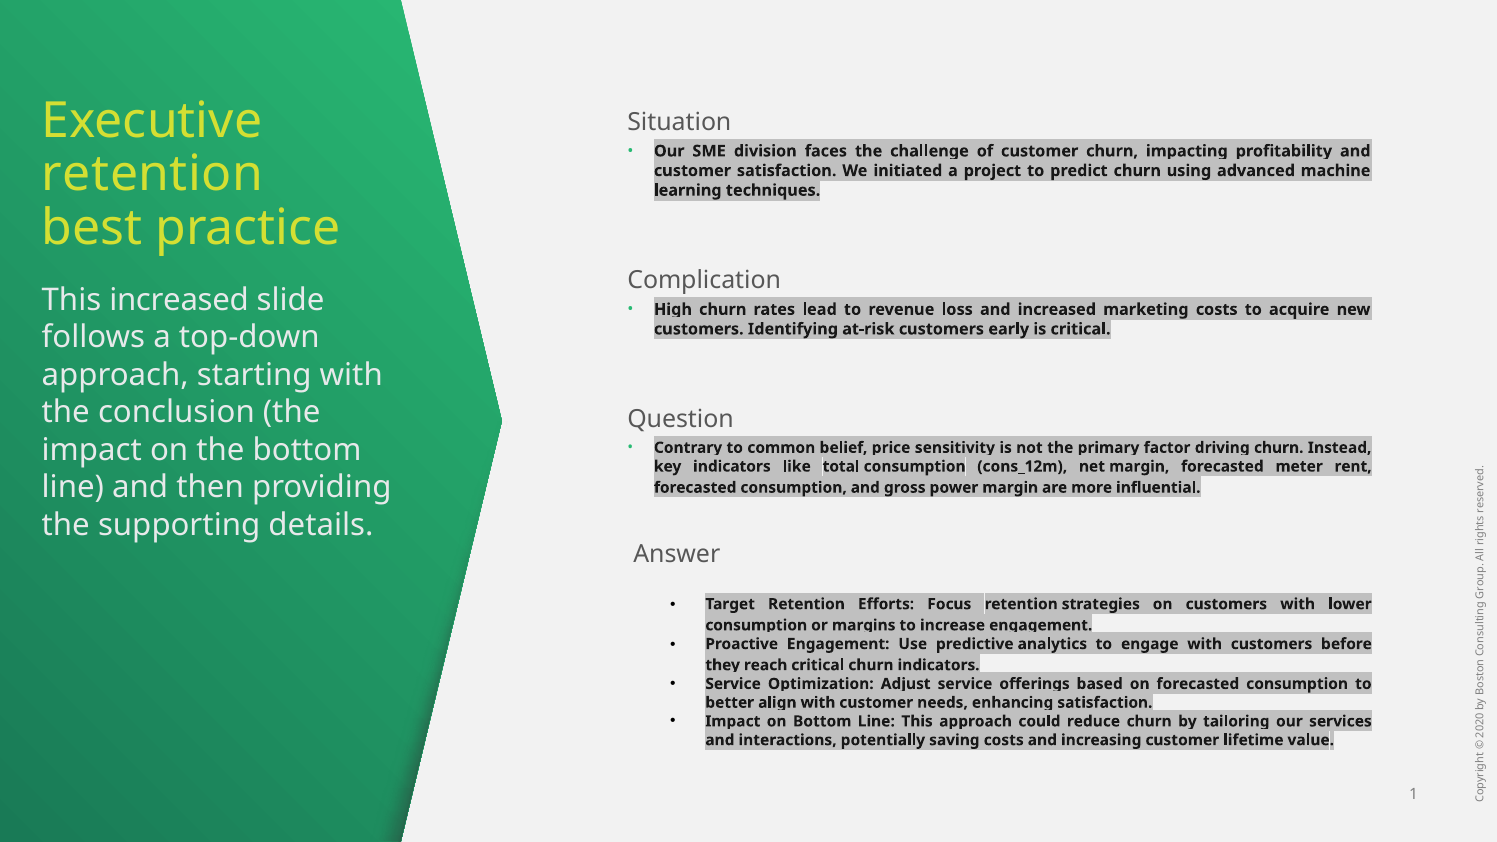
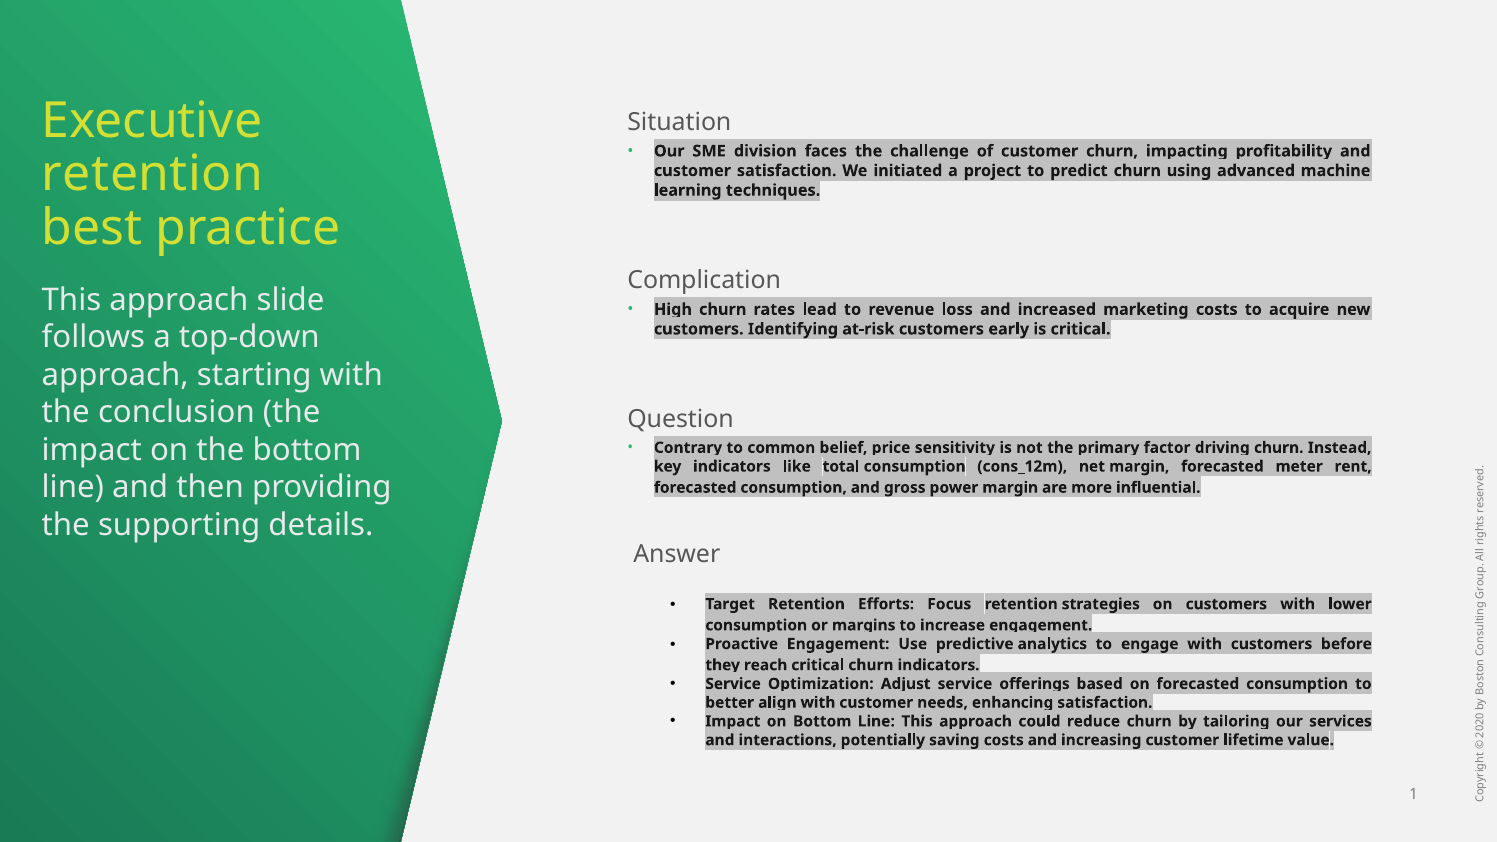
increased at (179, 300): increased -> approach
